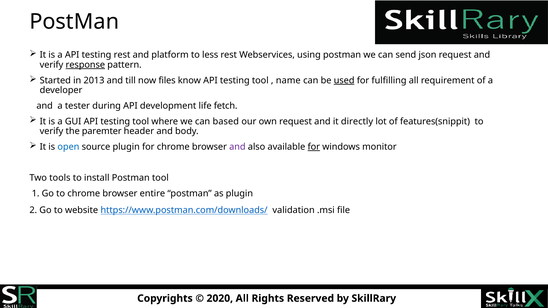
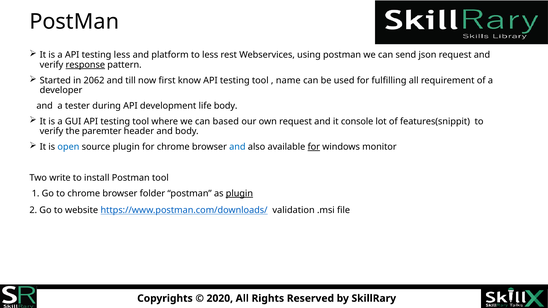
testing rest: rest -> less
2013: 2013 -> 2062
files: files -> first
used underline: present -> none
life fetch: fetch -> body
directly: directly -> console
and at (237, 147) colour: purple -> blue
tools: tools -> write
entire: entire -> folder
plugin at (239, 194) underline: none -> present
